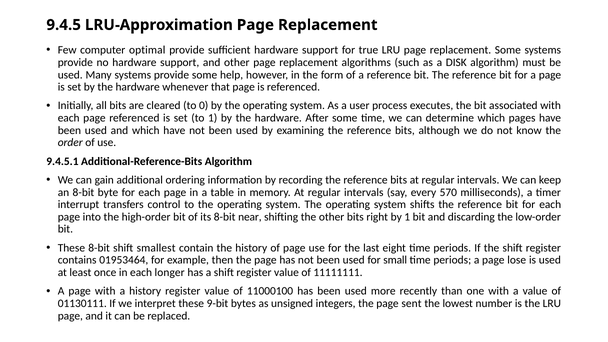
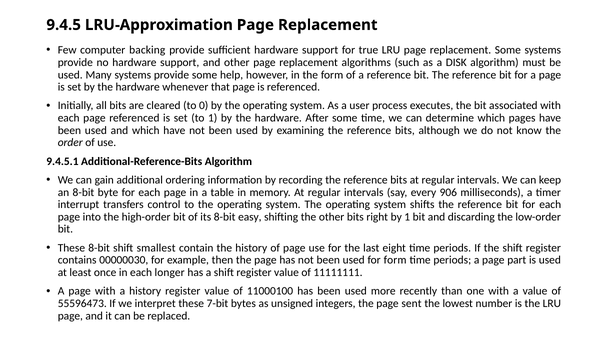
optimal: optimal -> backing
570: 570 -> 906
near: near -> easy
01953464: 01953464 -> 00000030
for small: small -> form
lose: lose -> part
01130111: 01130111 -> 55596473
9-bit: 9-bit -> 7-bit
